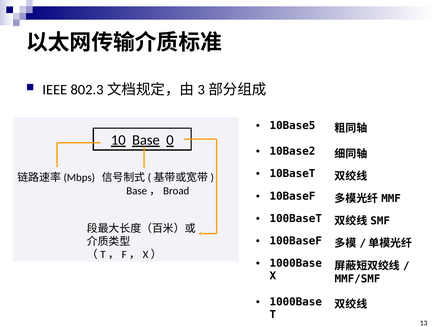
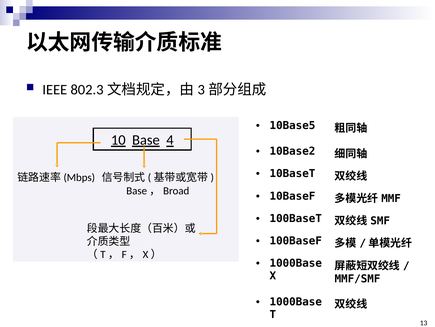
0: 0 -> 4
